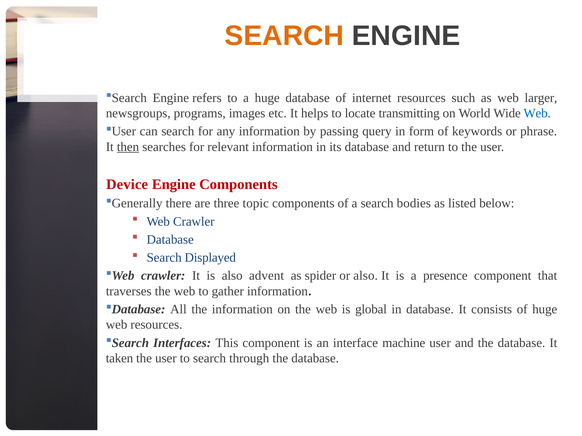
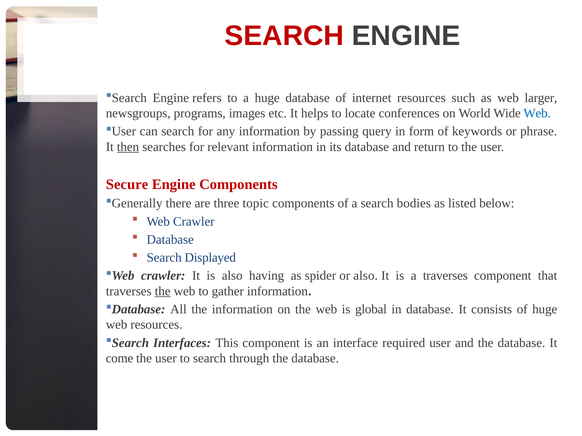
SEARCH at (284, 36) colour: orange -> red
transmitting: transmitting -> conferences
Device: Device -> Secure
advent: advent -> having
a presence: presence -> traverses
the at (163, 291) underline: none -> present
machine: machine -> required
taken: taken -> come
